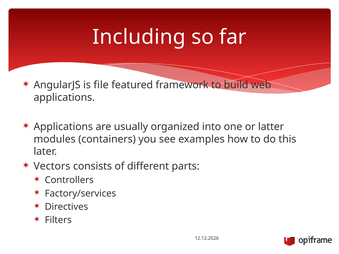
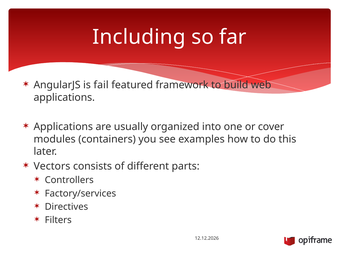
file: file -> fail
latter: latter -> cover
